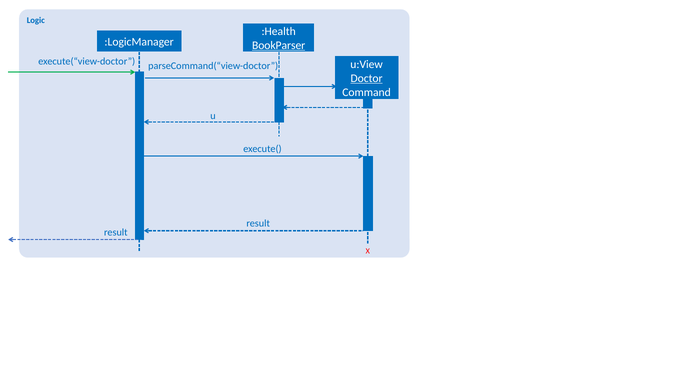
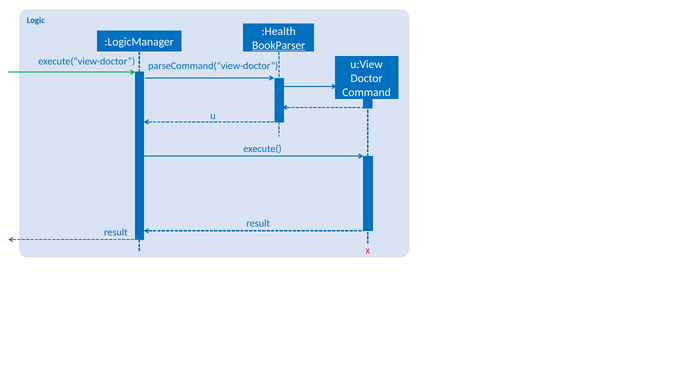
Doctor underline: present -> none
